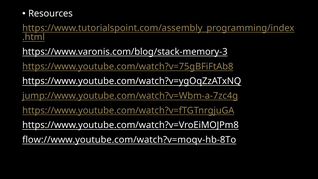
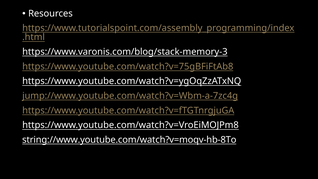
flow://www.youtube.com/watch?v=moqv-hb-8To: flow://www.youtube.com/watch?v=moqv-hb-8To -> string://www.youtube.com/watch?v=moqv-hb-8To
